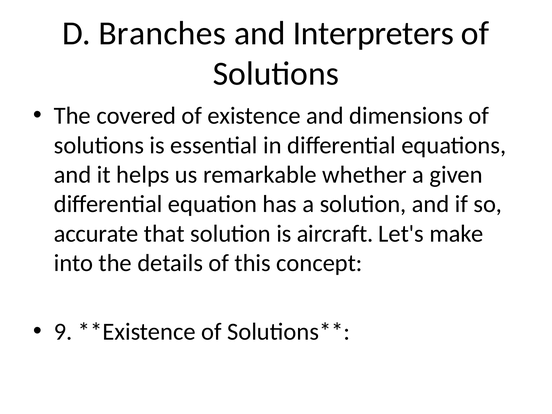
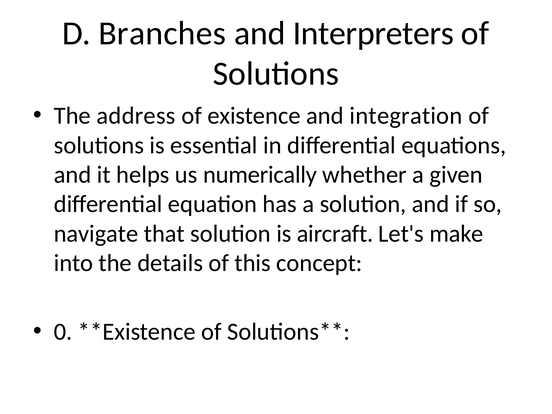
covered: covered -> address
dimensions: dimensions -> integration
remarkable: remarkable -> numerically
accurate: accurate -> navigate
9: 9 -> 0
